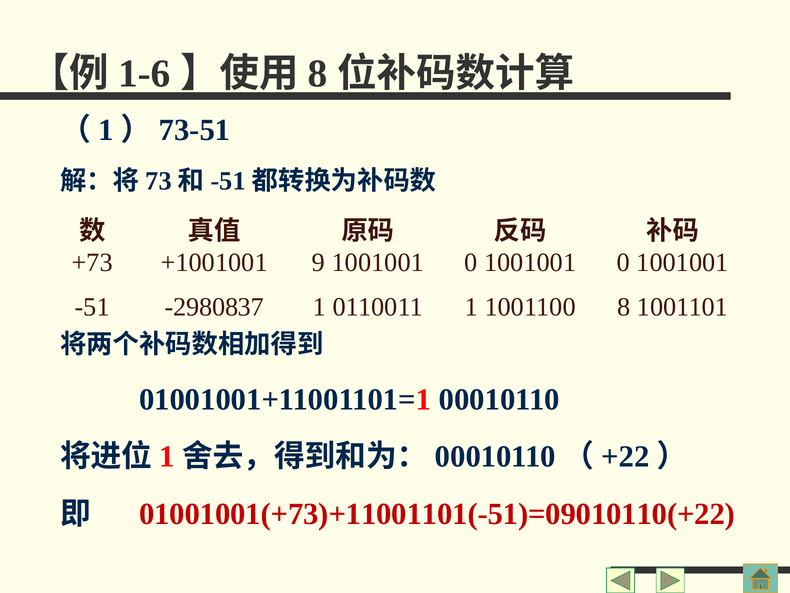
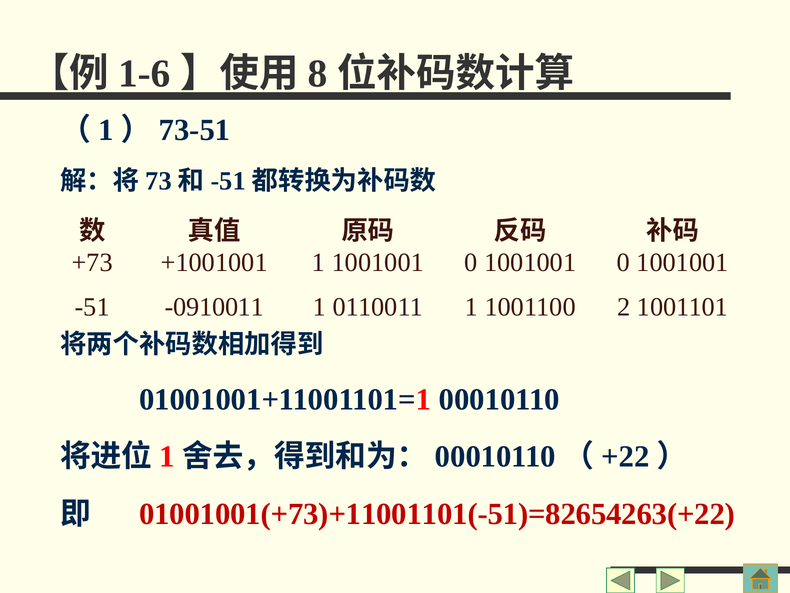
+1001001 9: 9 -> 1
-2980837: -2980837 -> -0910011
1001100 8: 8 -> 2
01001001(+73)+11001101(-51)=09010110(+22: 01001001(+73)+11001101(-51)=09010110(+22 -> 01001001(+73)+11001101(-51)=82654263(+22
